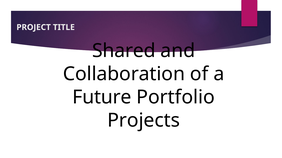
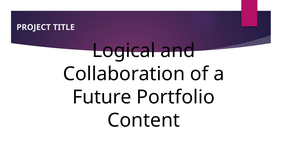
Shared: Shared -> Logical
Projects: Projects -> Content
